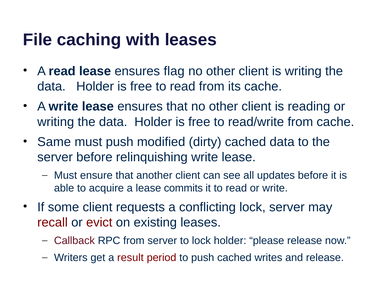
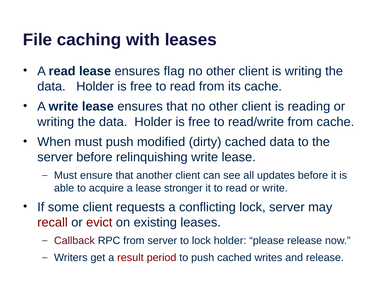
Same: Same -> When
commits: commits -> stronger
